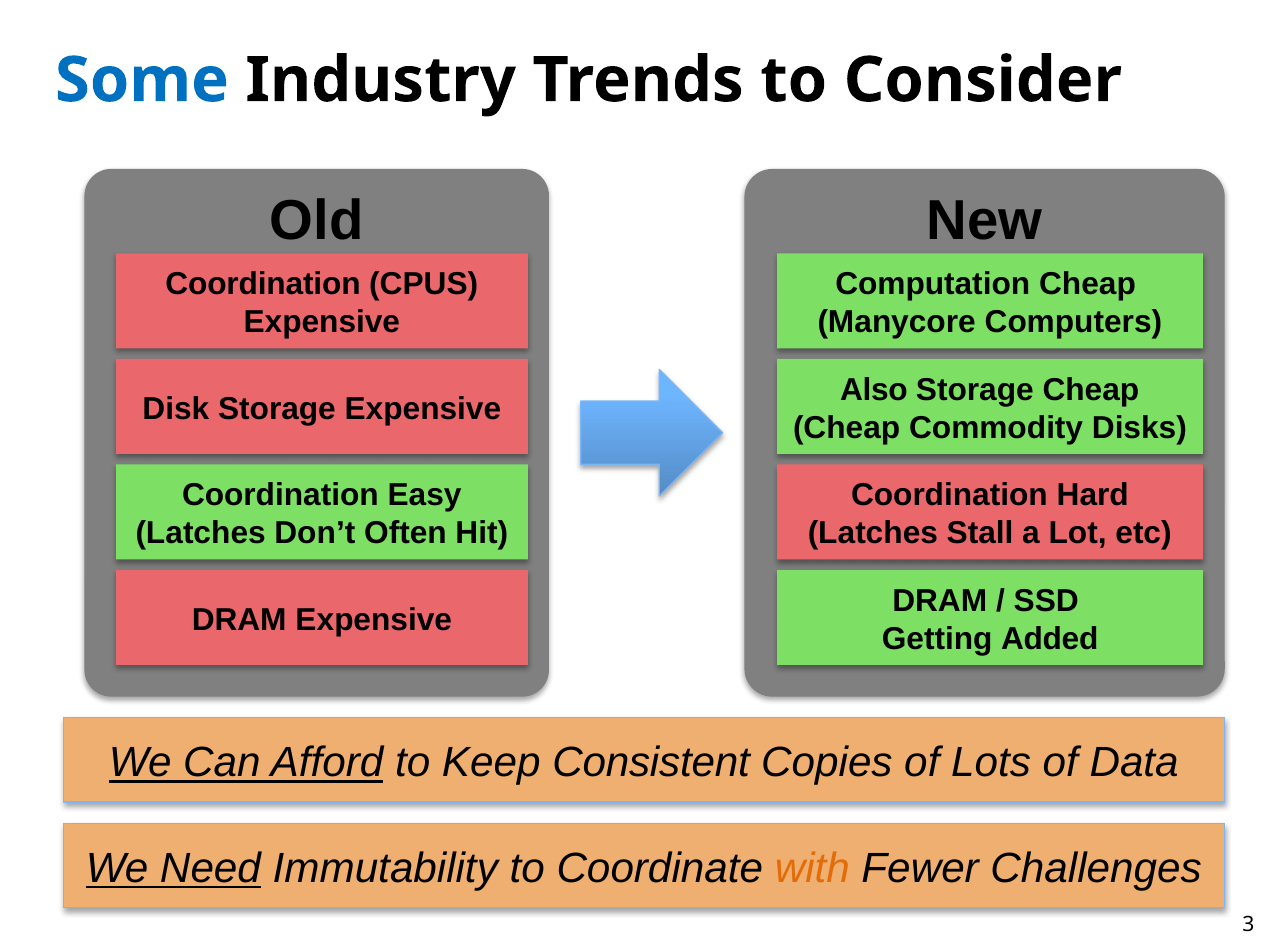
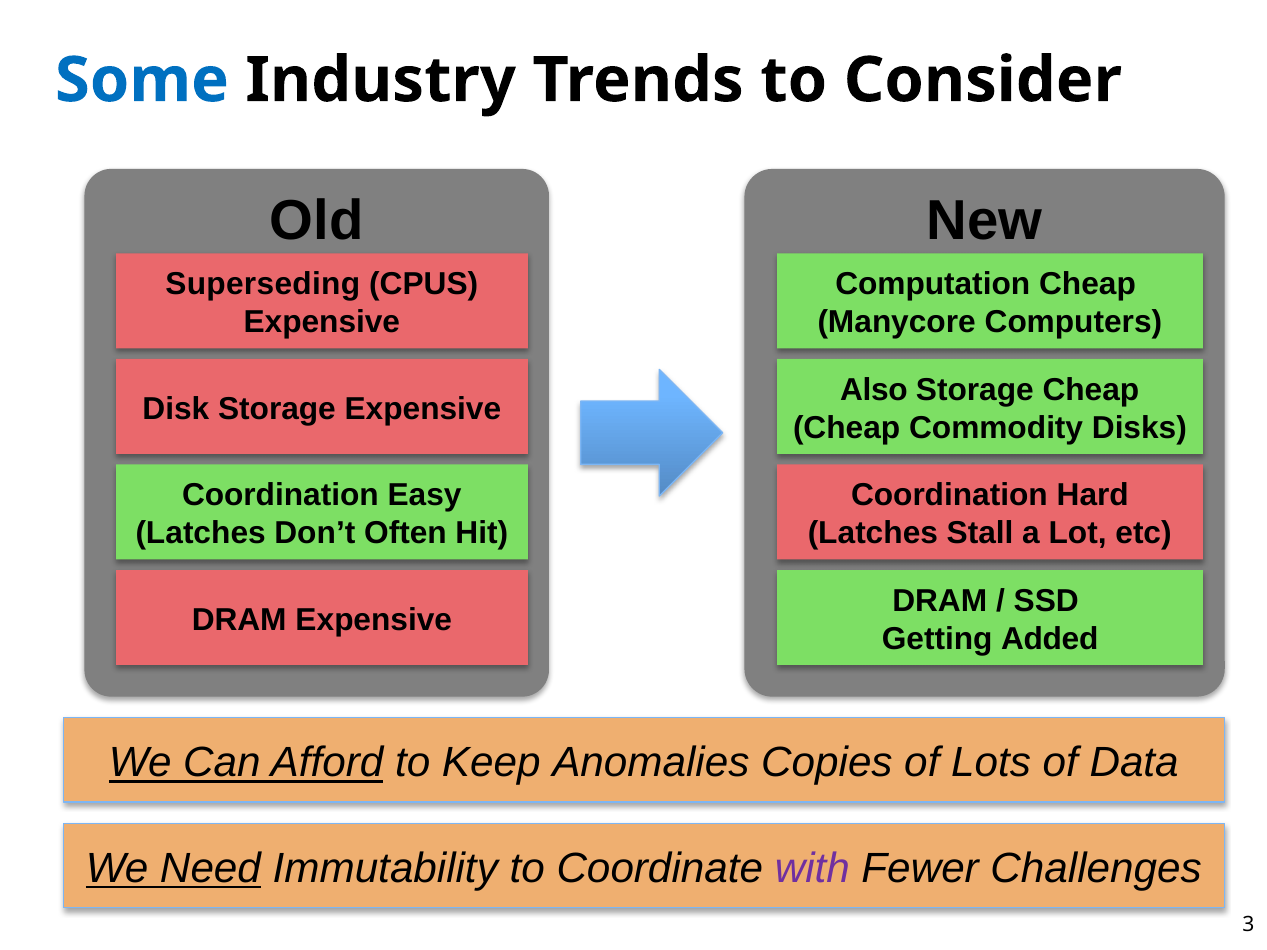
Coordination at (263, 284): Coordination -> Superseding
Consistent: Consistent -> Anomalies
with colour: orange -> purple
